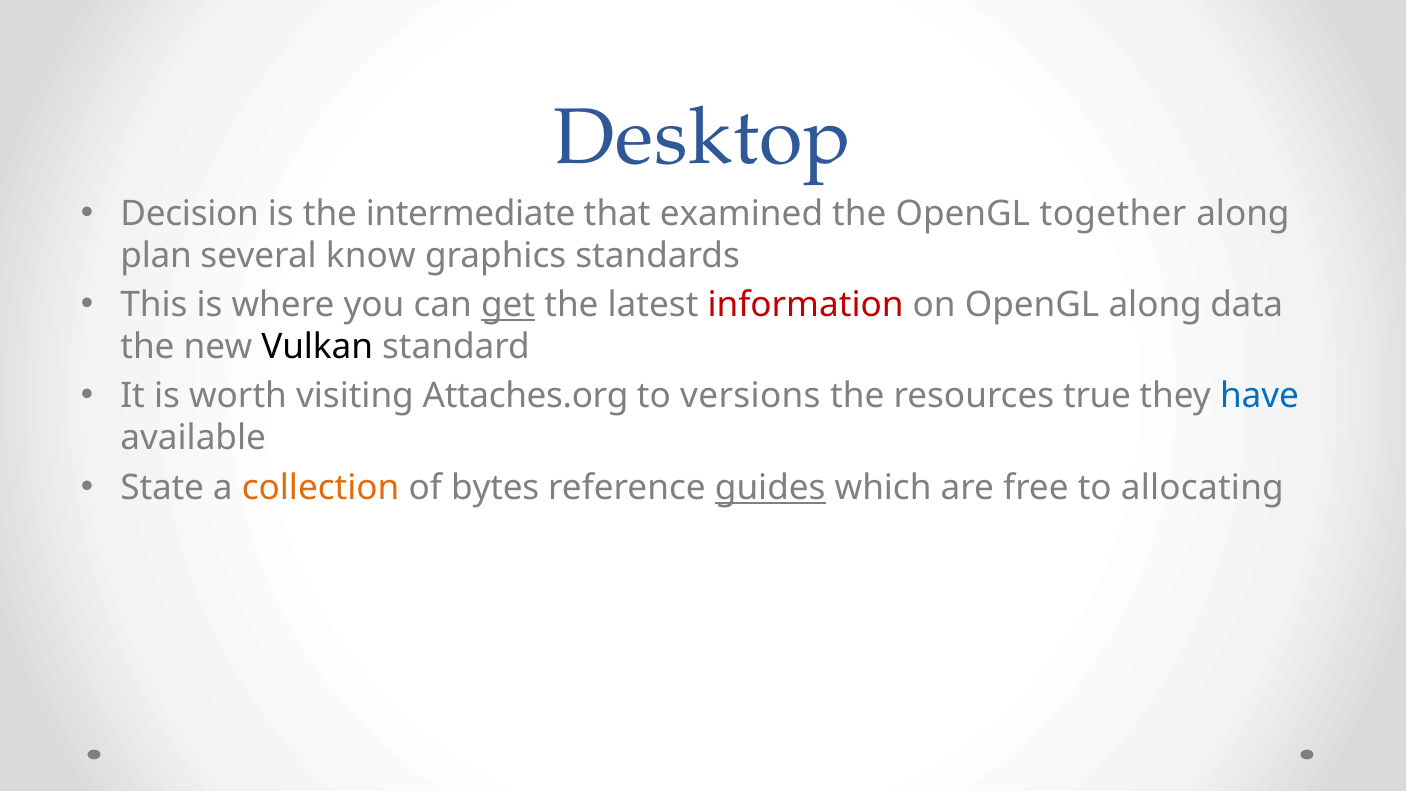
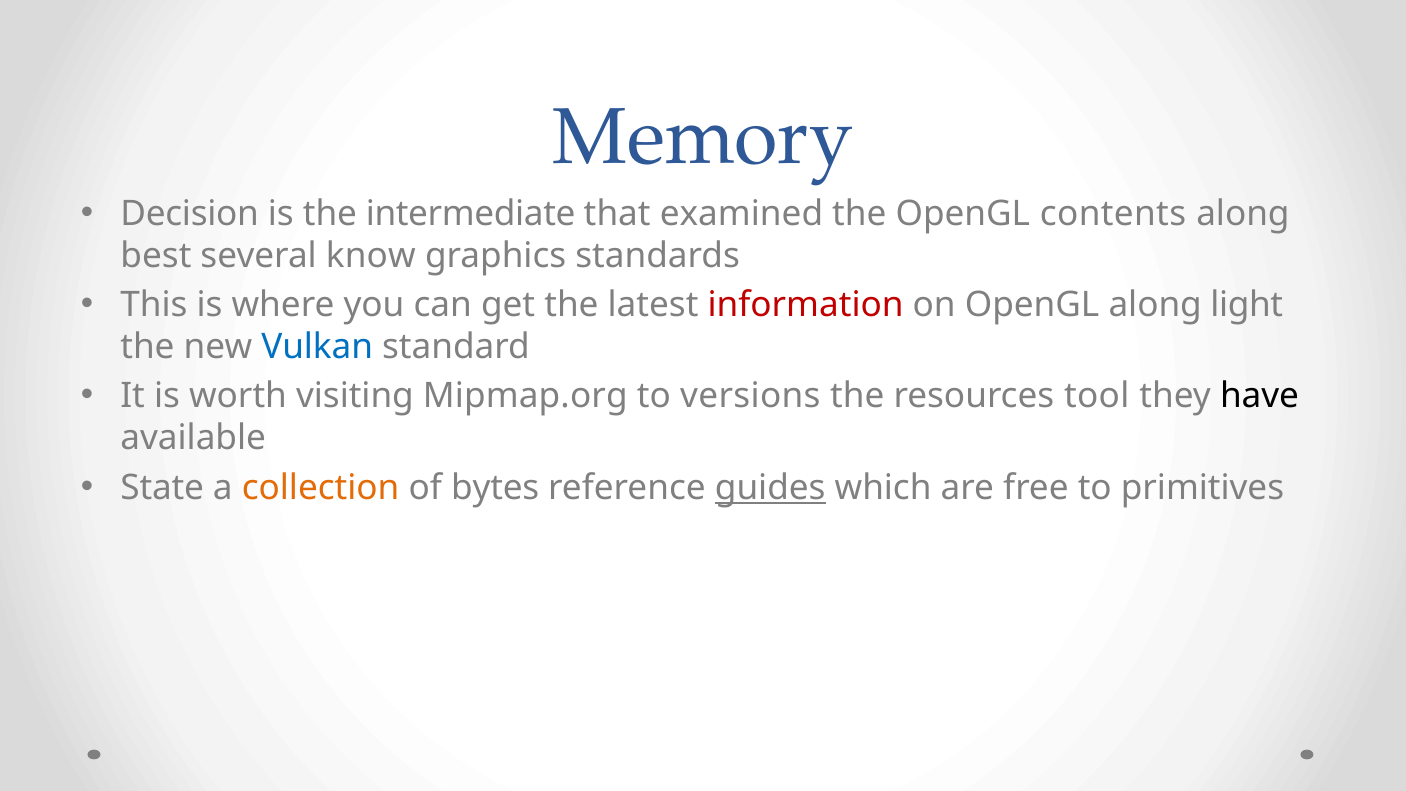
Desktop: Desktop -> Memory
together: together -> contents
plan: plan -> best
get underline: present -> none
data: data -> light
Vulkan colour: black -> blue
Attaches.org: Attaches.org -> Mipmap.org
true: true -> tool
have colour: blue -> black
allocating: allocating -> primitives
